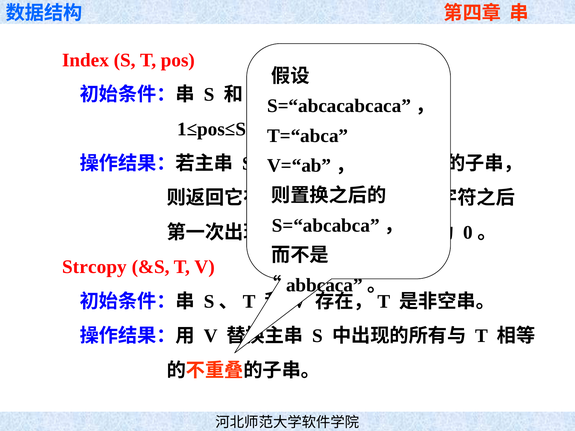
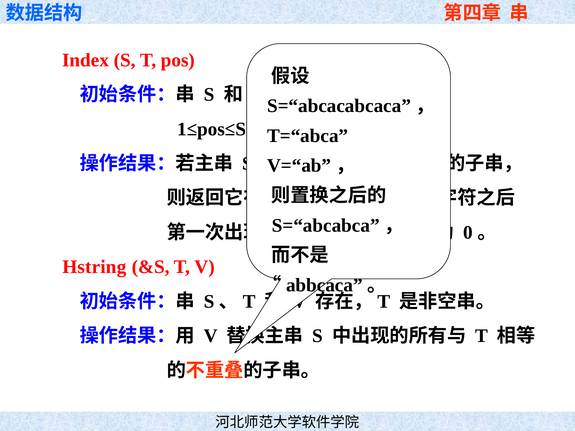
Strcopy: Strcopy -> Hstring
